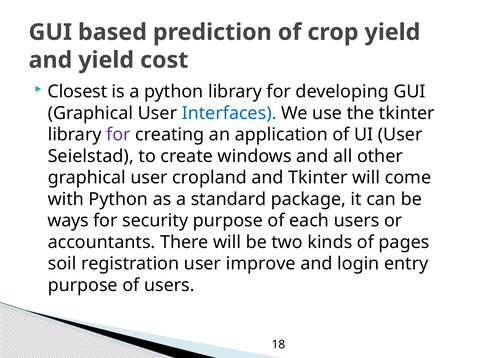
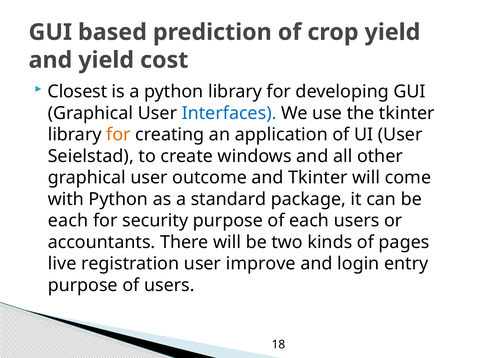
for at (118, 135) colour: purple -> orange
cropland: cropland -> outcome
ways at (68, 221): ways -> each
soil: soil -> live
